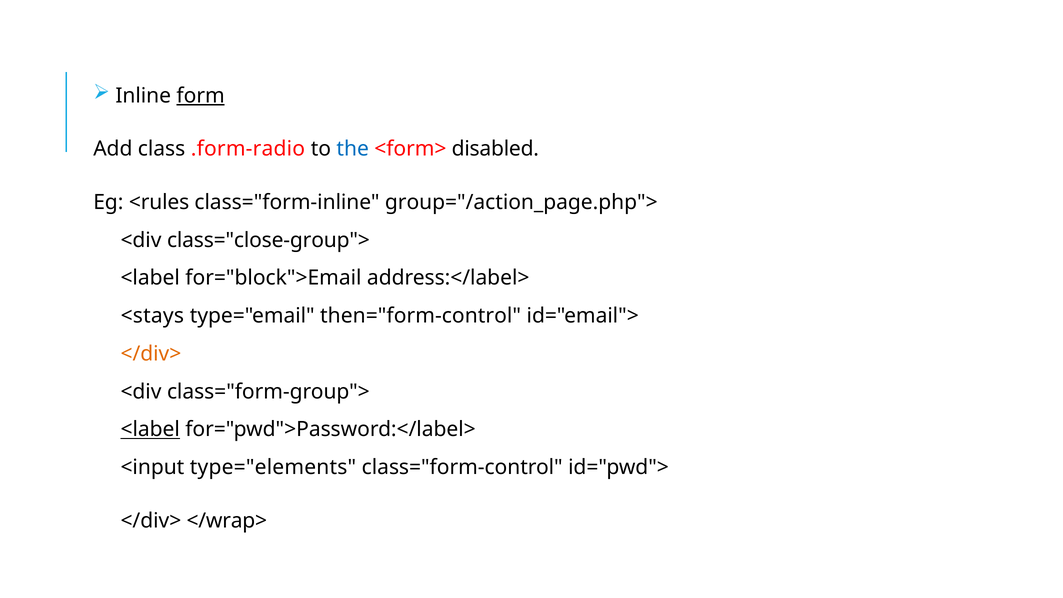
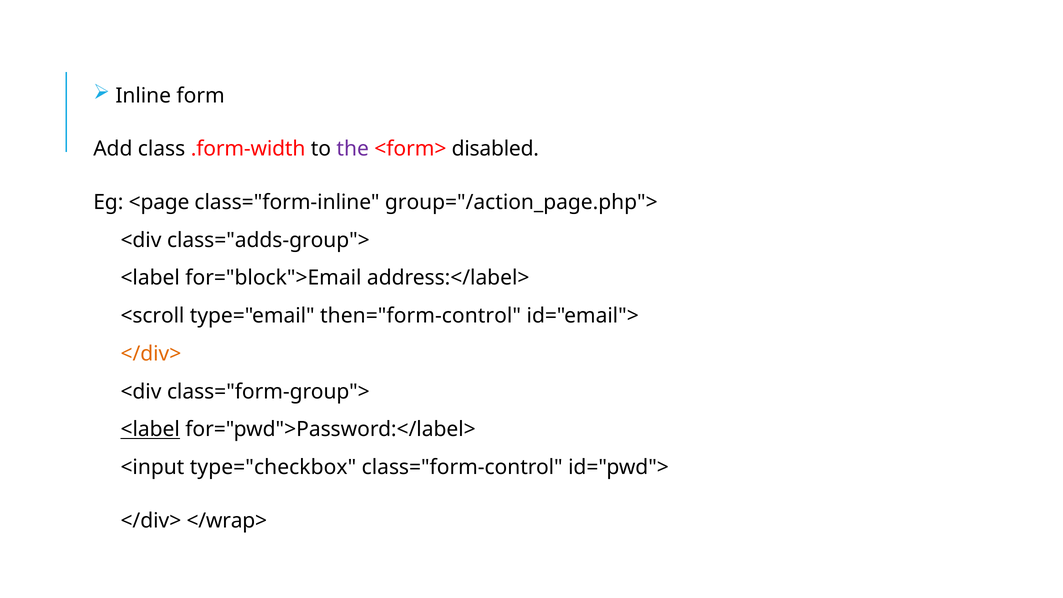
form underline: present -> none
.form-radio: .form-radio -> .form-width
the colour: blue -> purple
<rules: <rules -> <page
class="close-group">: class="close-group"> -> class="adds-group">
<stays: <stays -> <scroll
type="elements: type="elements -> type="checkbox
